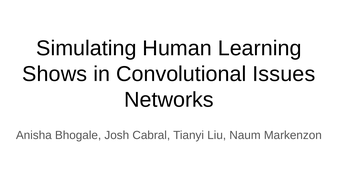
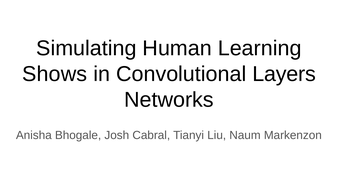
Issues: Issues -> Layers
